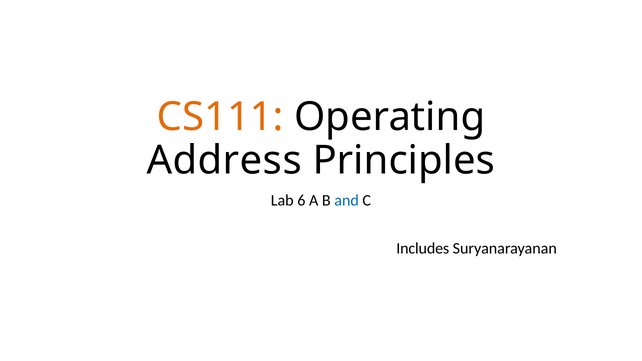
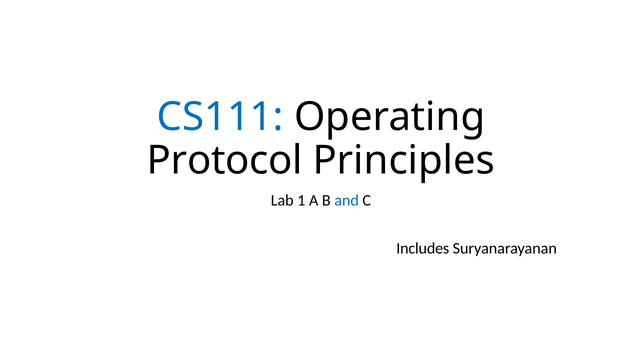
CS111 colour: orange -> blue
Address: Address -> Protocol
6: 6 -> 1
